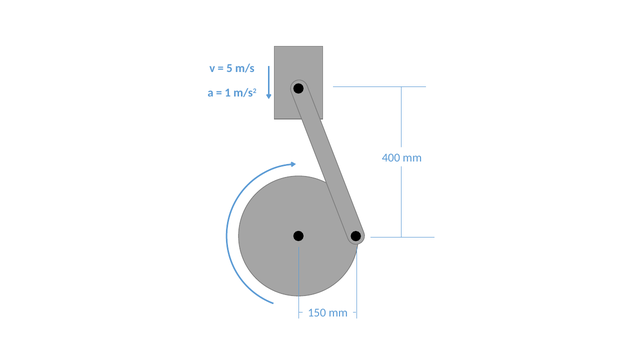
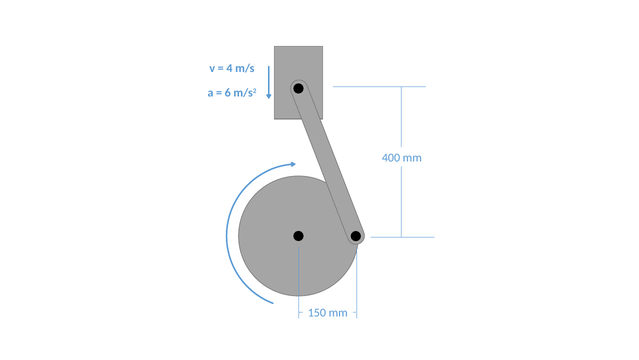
5: 5 -> 4
1: 1 -> 6
